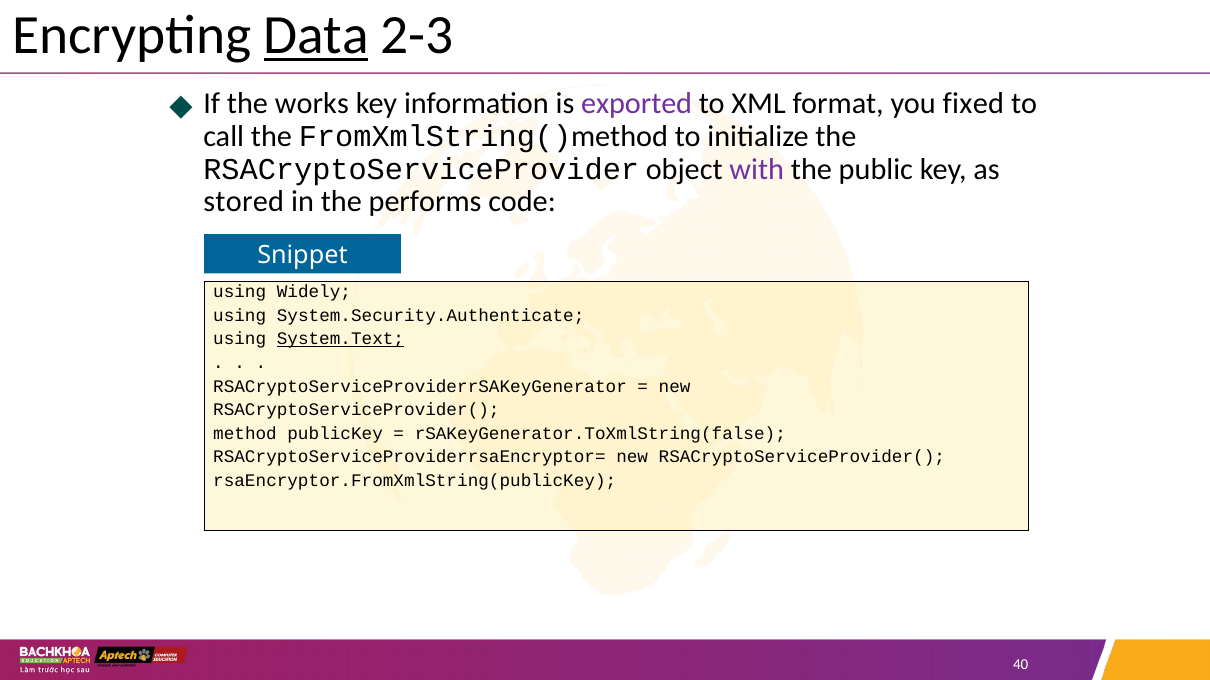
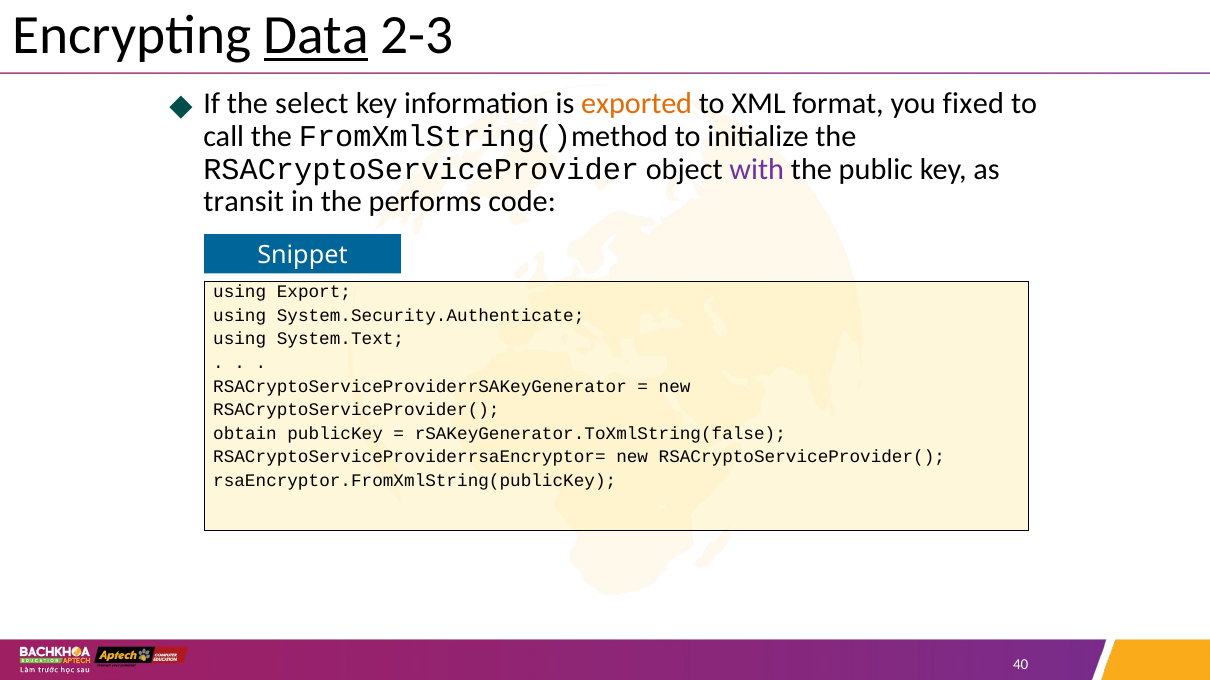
works: works -> select
exported colour: purple -> orange
stored: stored -> transit
Widely: Widely -> Export
System.Text underline: present -> none
method: method -> obtain
